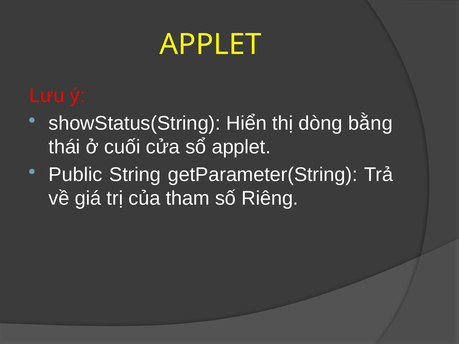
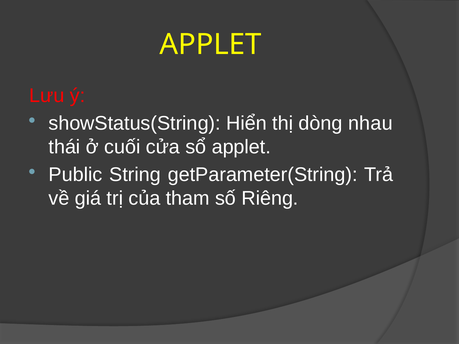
bằng: bằng -> nhau
